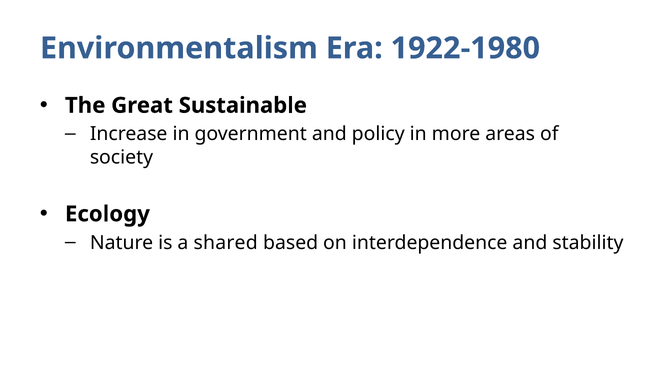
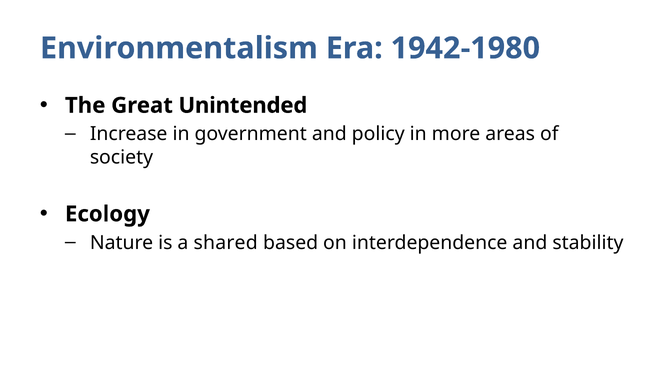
1922-1980: 1922-1980 -> 1942-1980
Sustainable: Sustainable -> Unintended
